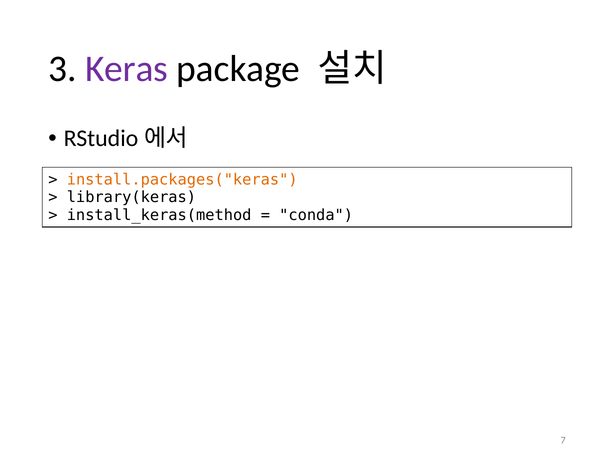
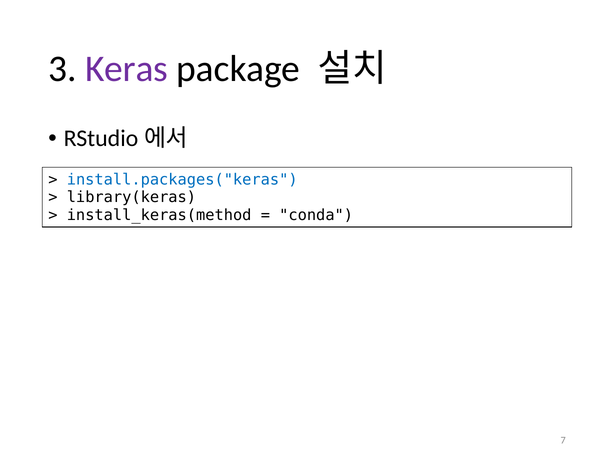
install.packages("keras colour: orange -> blue
